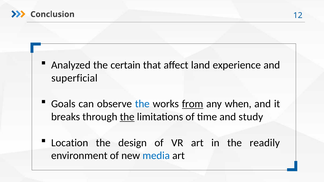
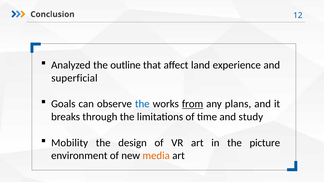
certain: certain -> outline
when: when -> plans
the at (127, 117) underline: present -> none
Location: Location -> Mobility
readily: readily -> picture
media colour: blue -> orange
